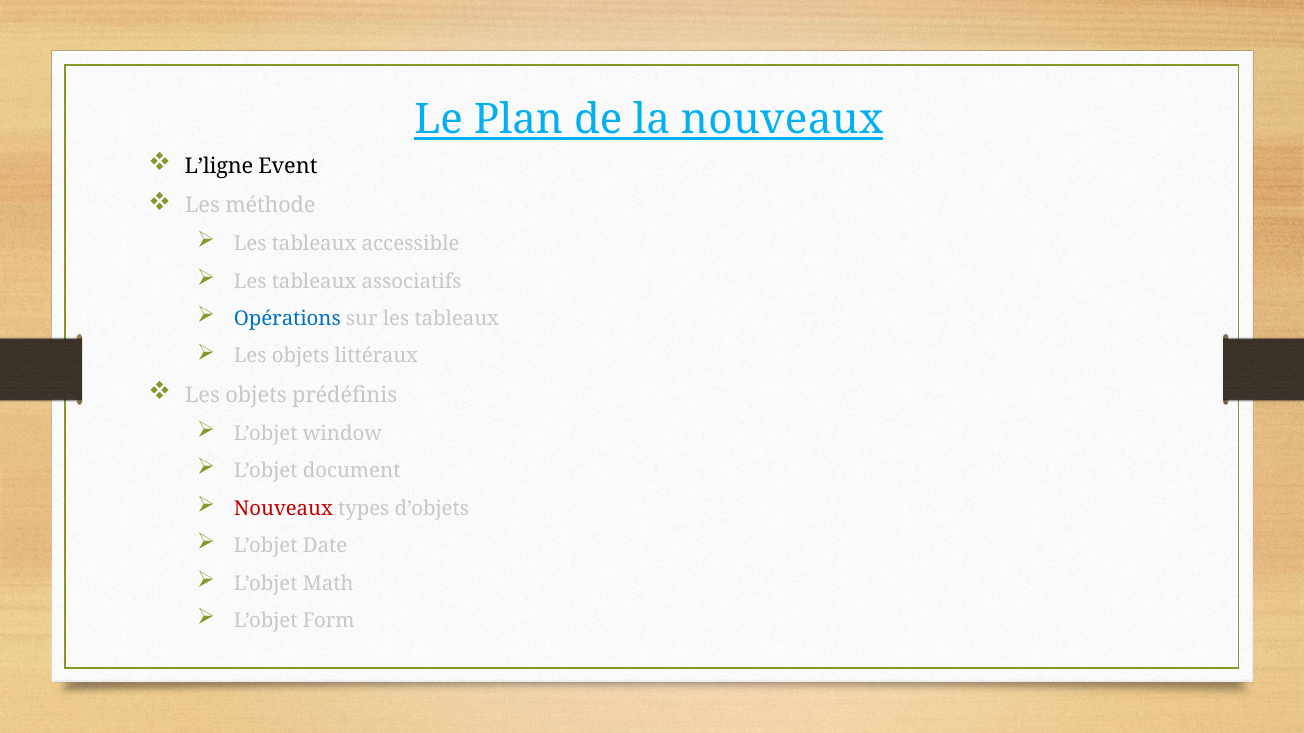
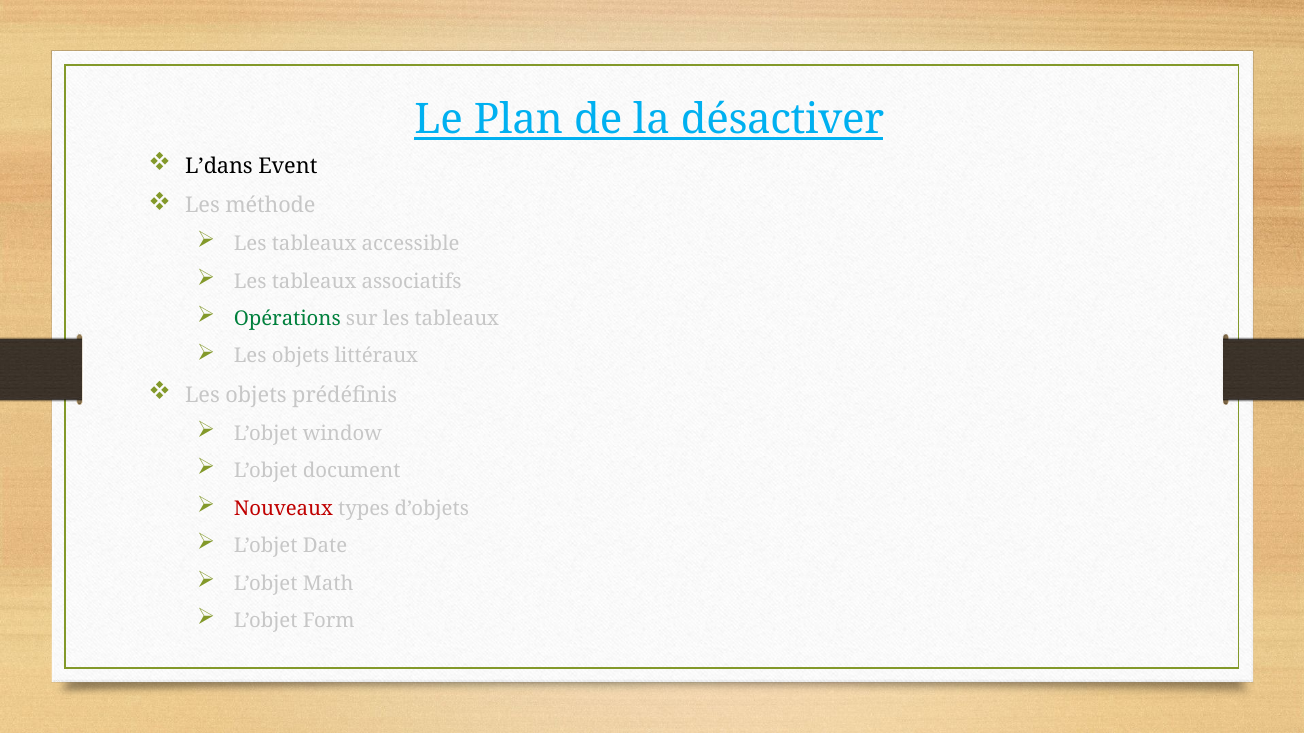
la nouveaux: nouveaux -> désactiver
L’ligne: L’ligne -> L’dans
Opérations colour: blue -> green
